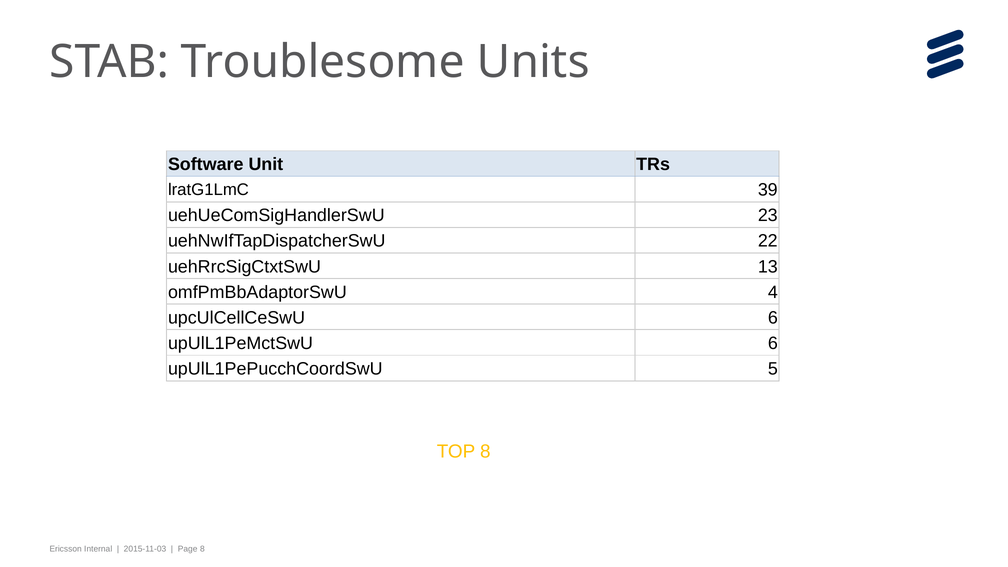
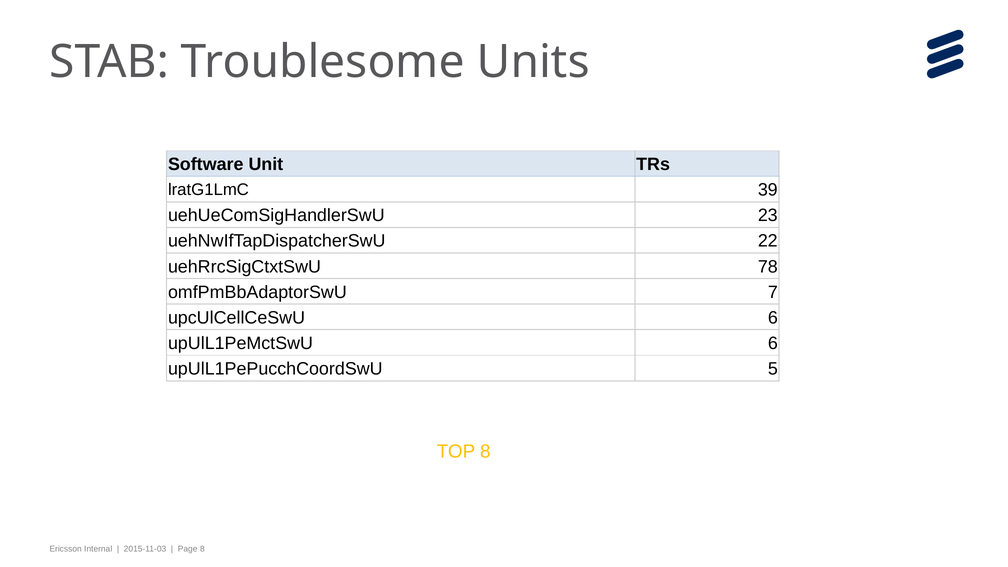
13: 13 -> 78
4: 4 -> 7
